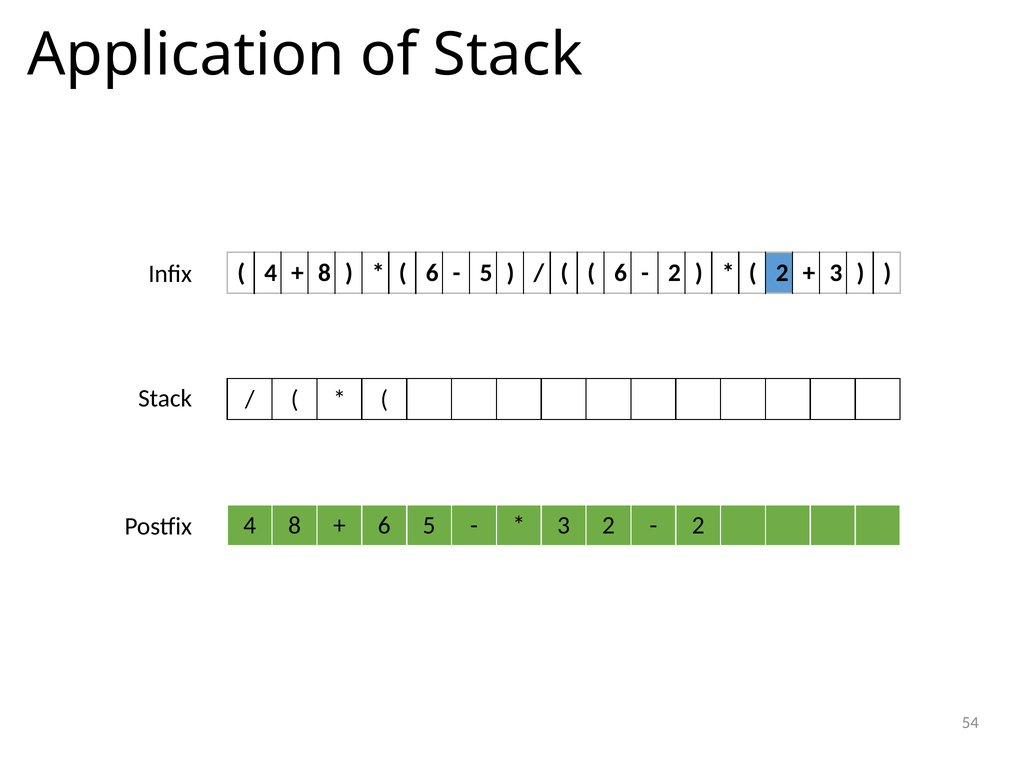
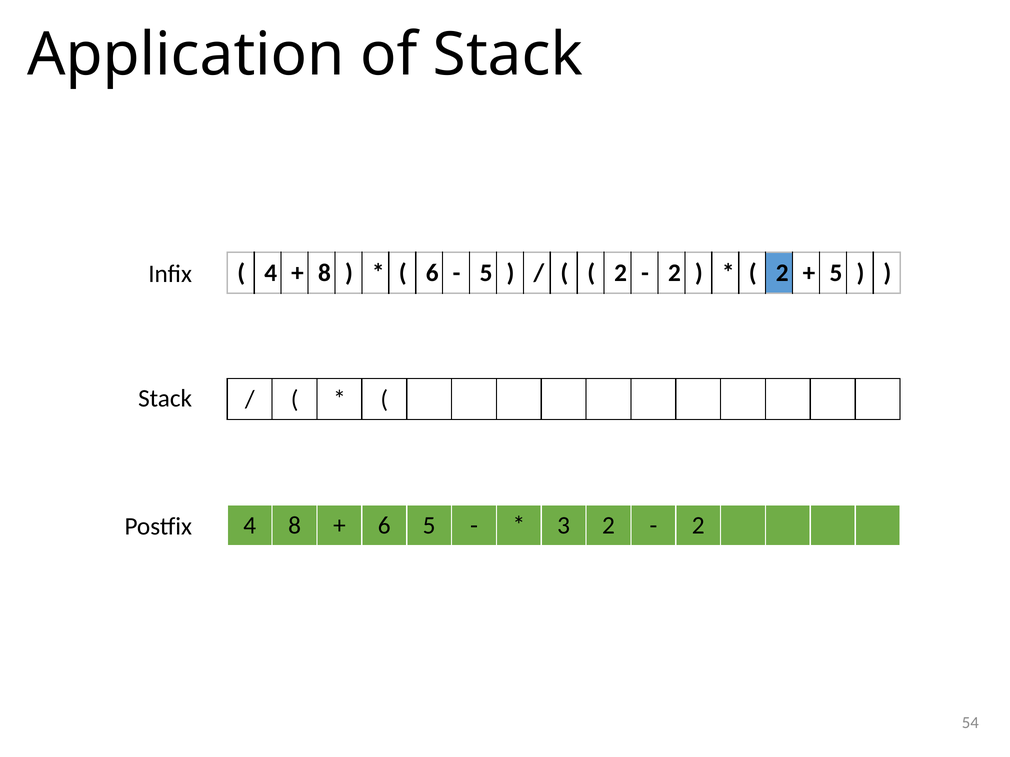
6 at (621, 273): 6 -> 2
3 at (836, 273): 3 -> 5
